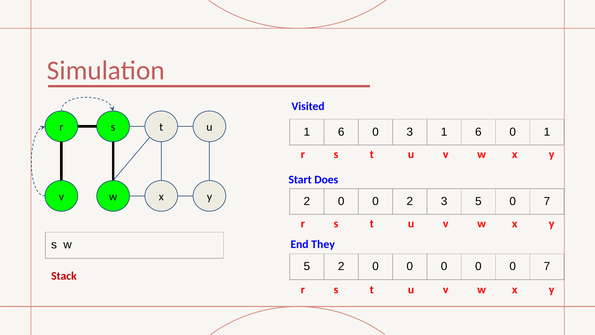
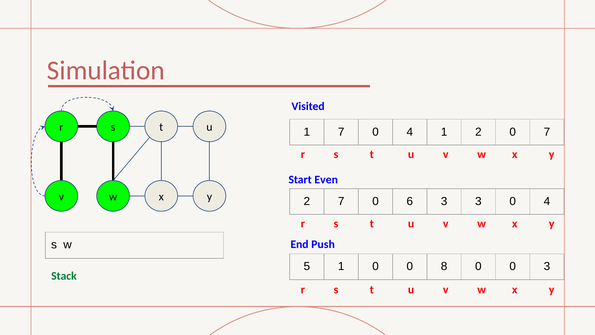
6 at (341, 132): 6 -> 7
3 at (410, 132): 3 -> 4
6 at (478, 132): 6 -> 2
0 1: 1 -> 7
Does: Does -> Even
0 at (341, 201): 0 -> 7
0 2: 2 -> 6
3 5: 5 -> 3
7 at (547, 201): 7 -> 4
They: They -> Push
5 2: 2 -> 1
0 at (444, 266): 0 -> 8
0 0 7: 7 -> 3
Stack colour: red -> green
